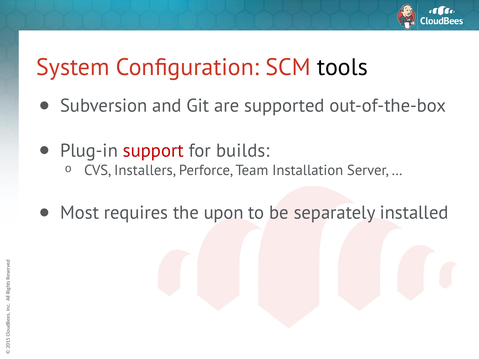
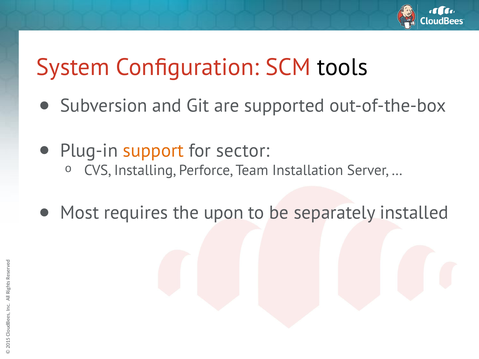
support colour: red -> orange
builds: builds -> sector
Installers: Installers -> Installing
